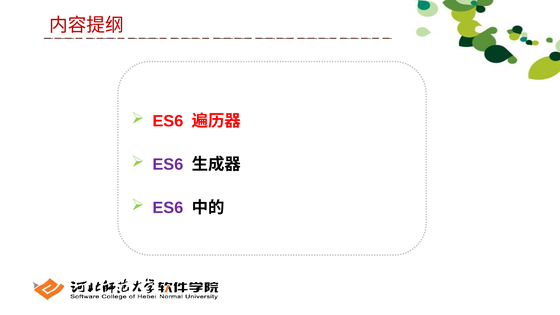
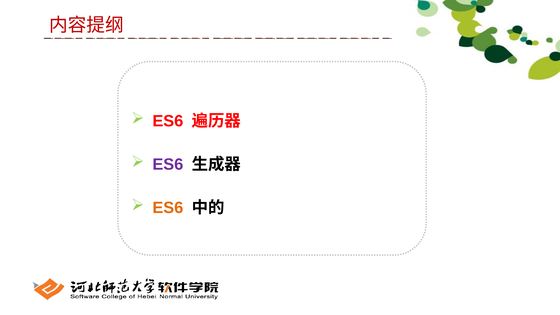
ES6 at (168, 208) colour: purple -> orange
